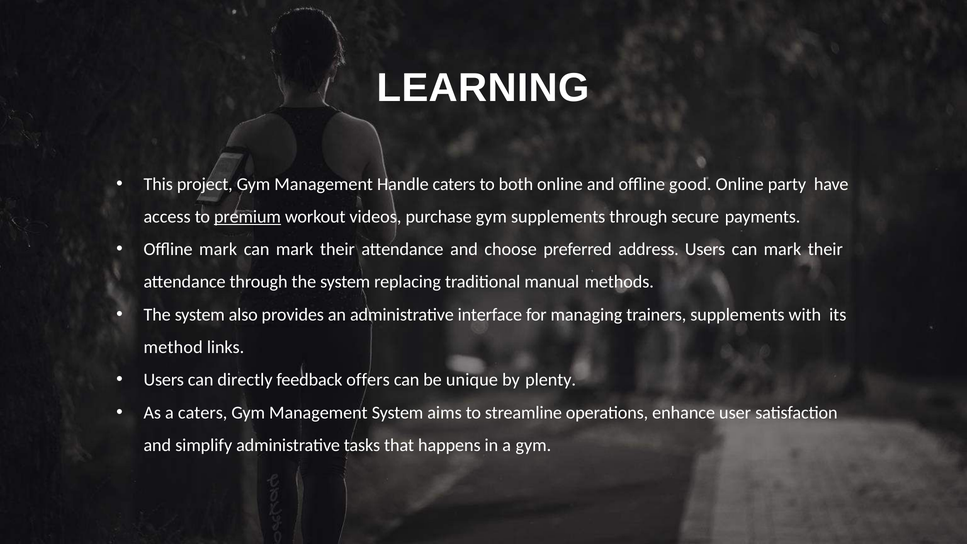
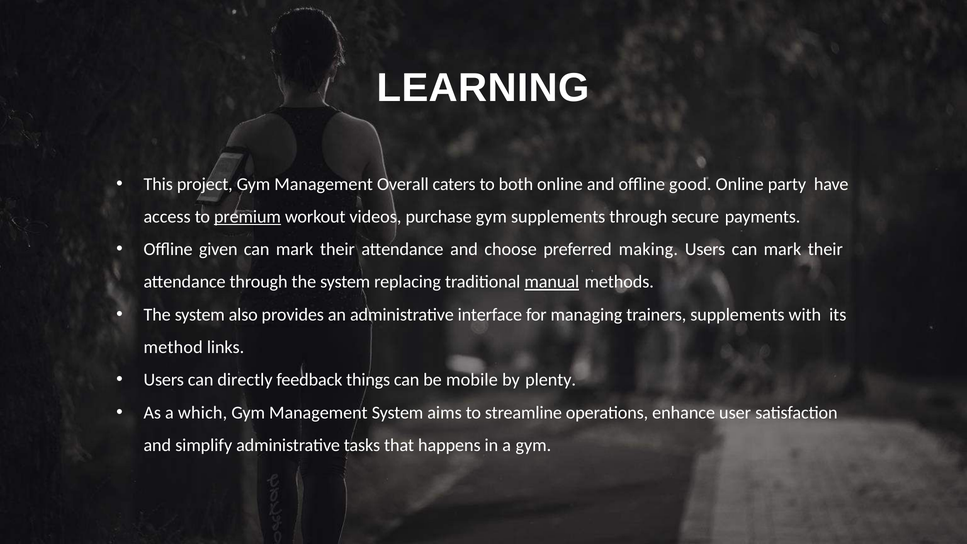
Handle: Handle -> Overall
Offline mark: mark -> given
address: address -> making
manual underline: none -> present
offers: offers -> things
unique: unique -> mobile
a caters: caters -> which
